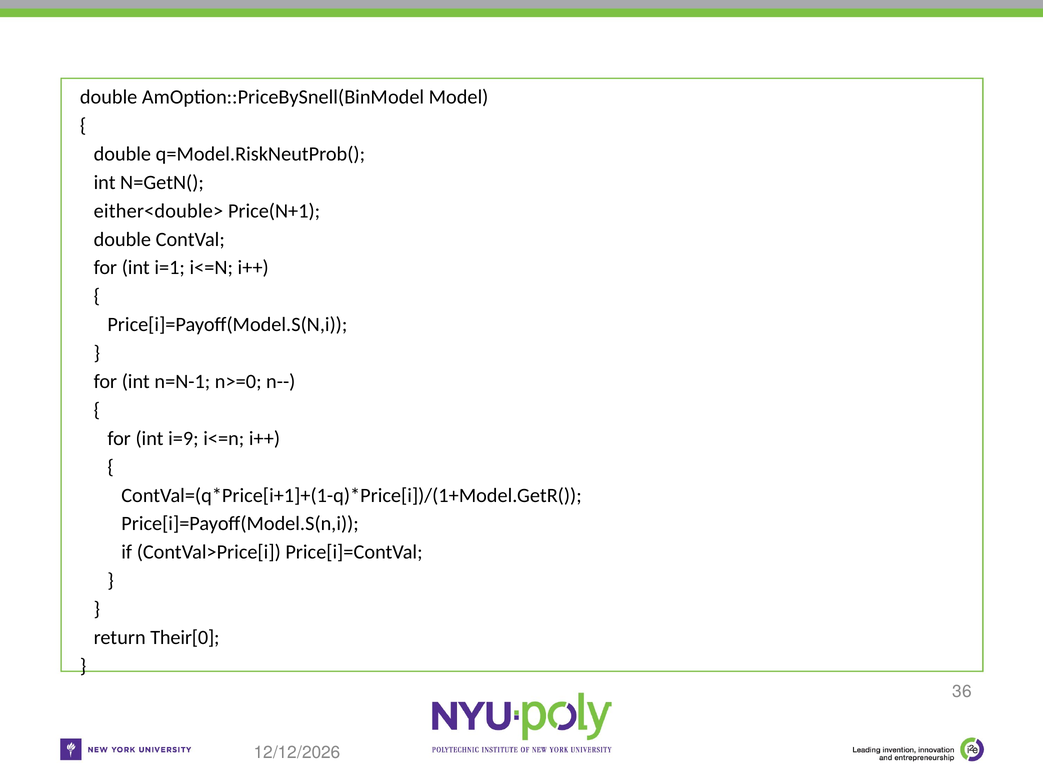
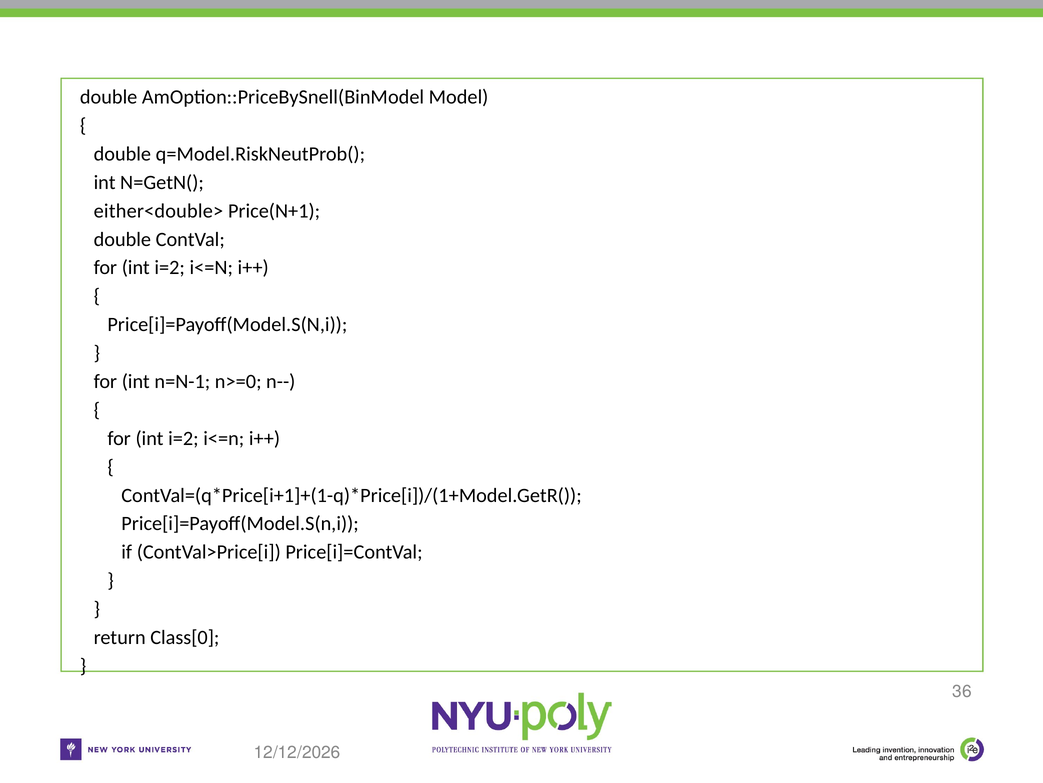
i=1 at (170, 268): i=1 -> i=2
i=9 at (183, 438): i=9 -> i=2
Their[0: Their[0 -> Class[0
